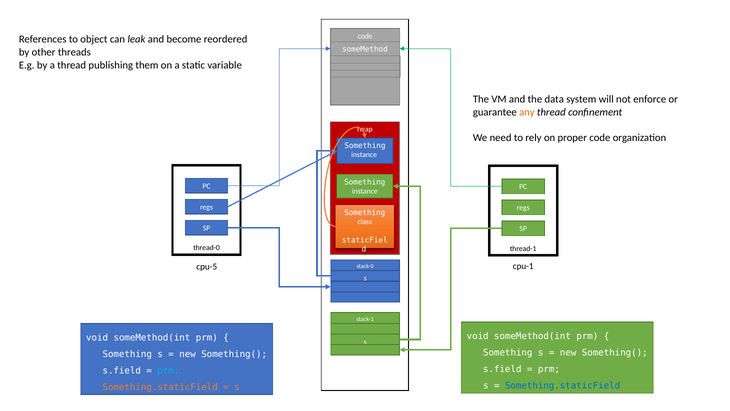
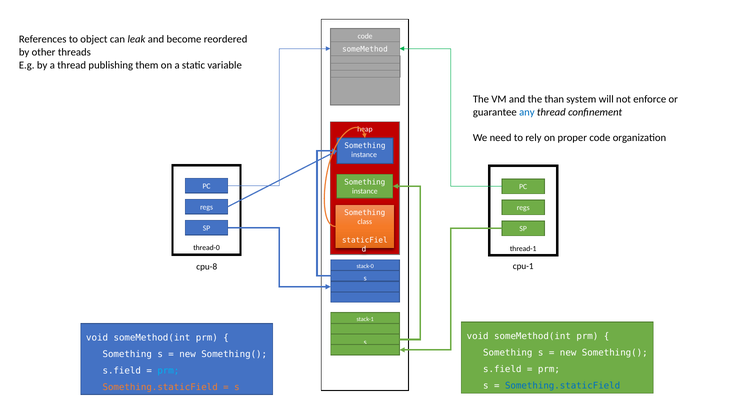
data: data -> than
any colour: orange -> blue
cpu-5: cpu-5 -> cpu-8
